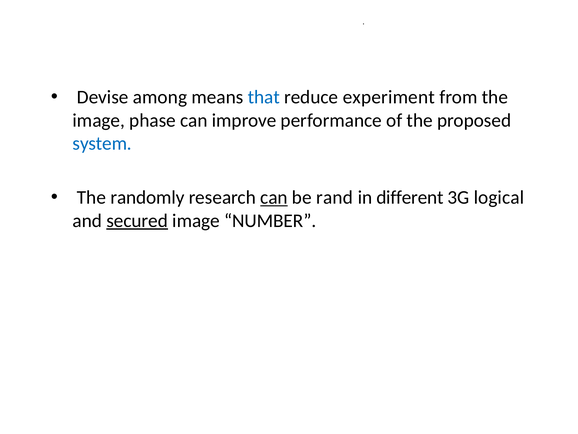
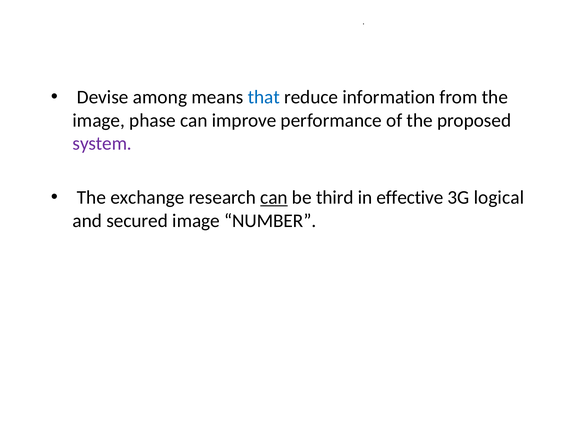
experiment: experiment -> information
system colour: blue -> purple
randomly: randomly -> exchange
rand: rand -> third
different: different -> effective
secured underline: present -> none
